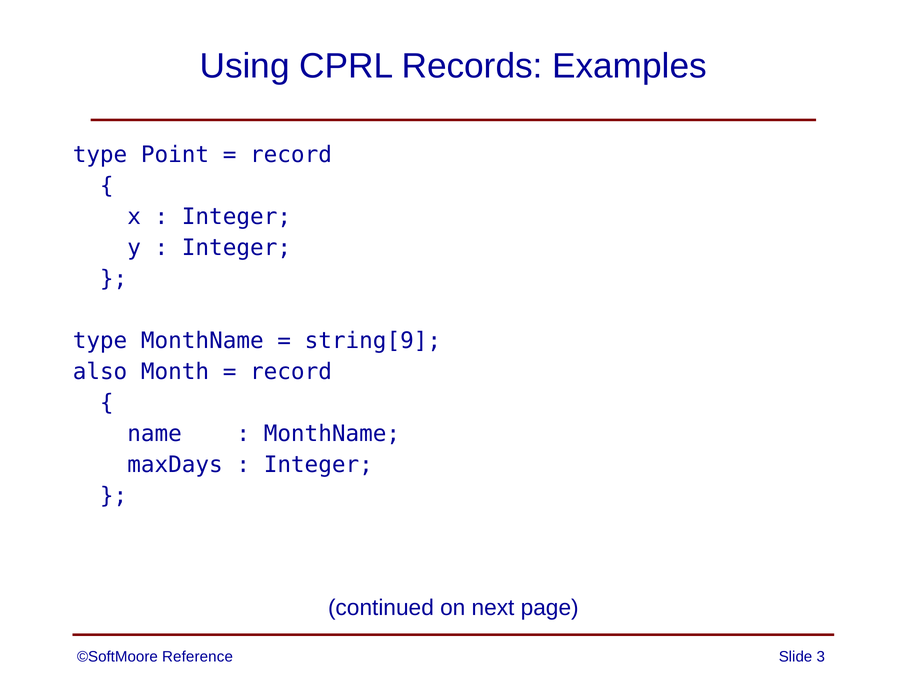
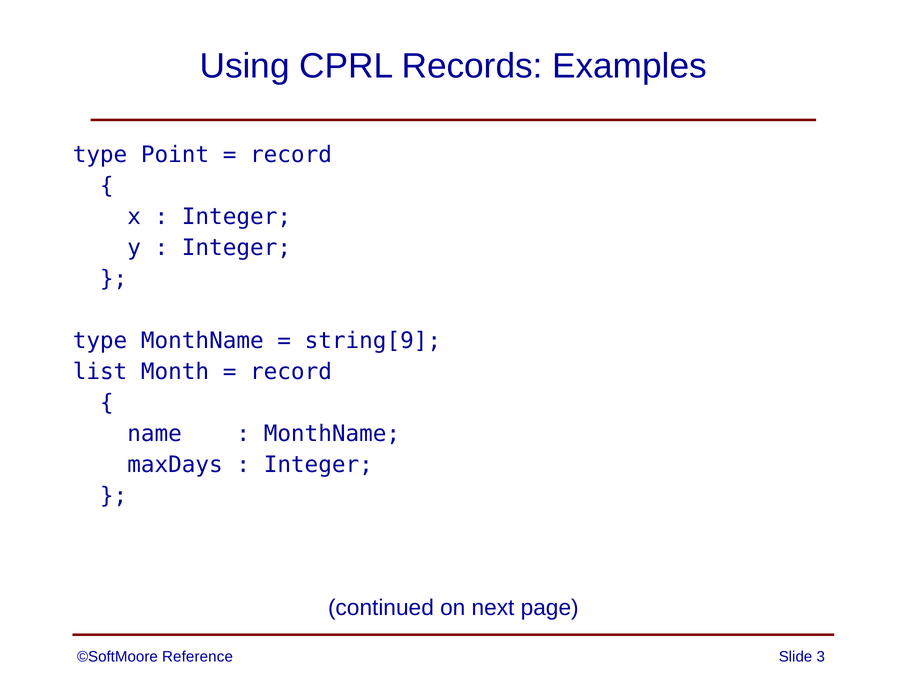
also: also -> list
